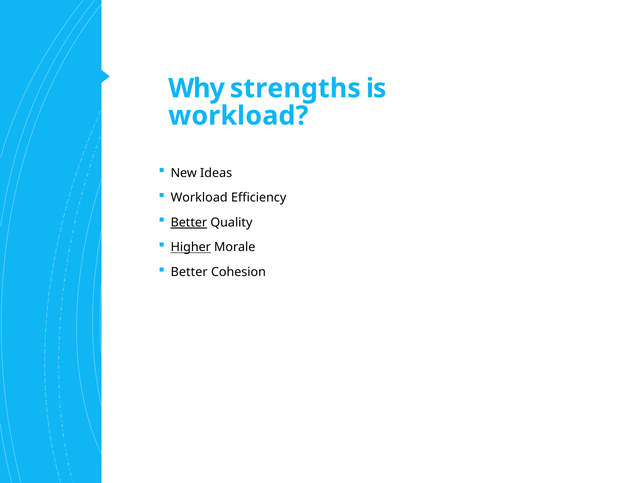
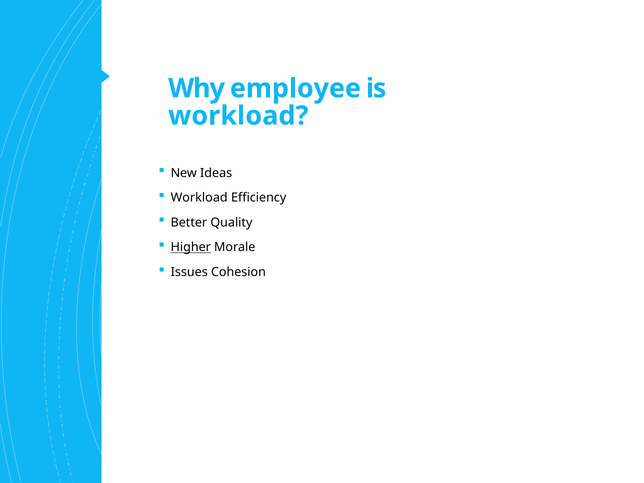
strengths: strengths -> employee
Better at (189, 223) underline: present -> none
Better at (189, 272): Better -> Issues
